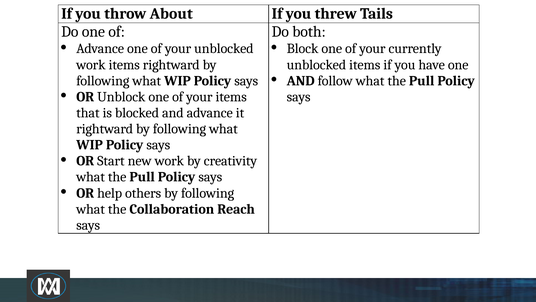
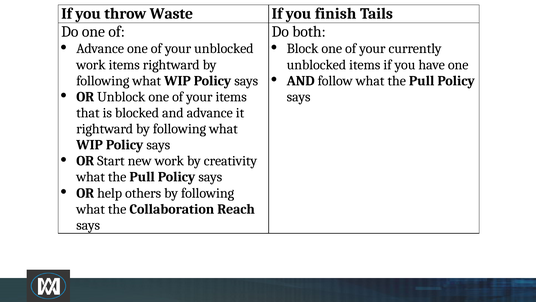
About: About -> Waste
threw: threw -> finish
